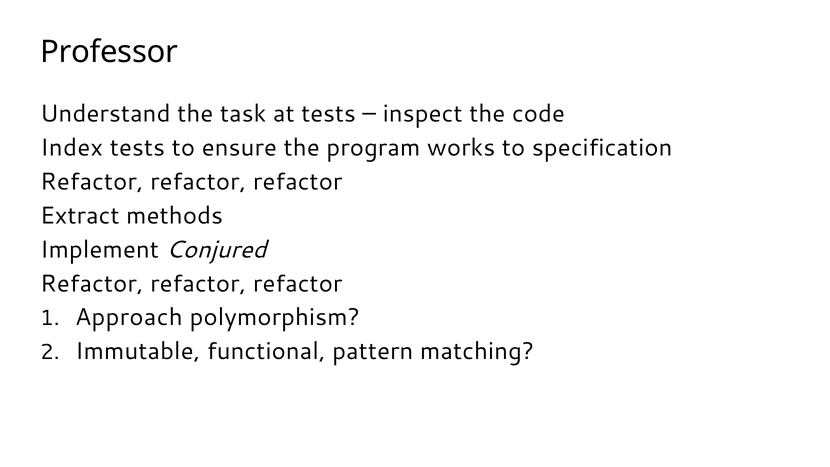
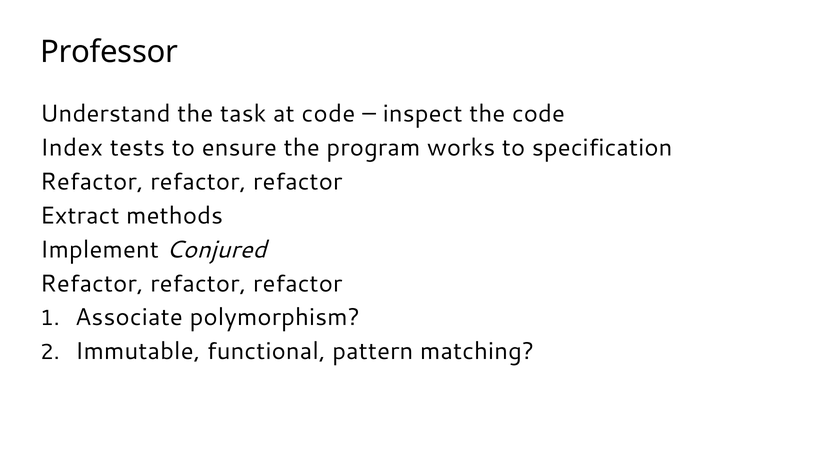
at tests: tests -> code
Approach: Approach -> Associate
